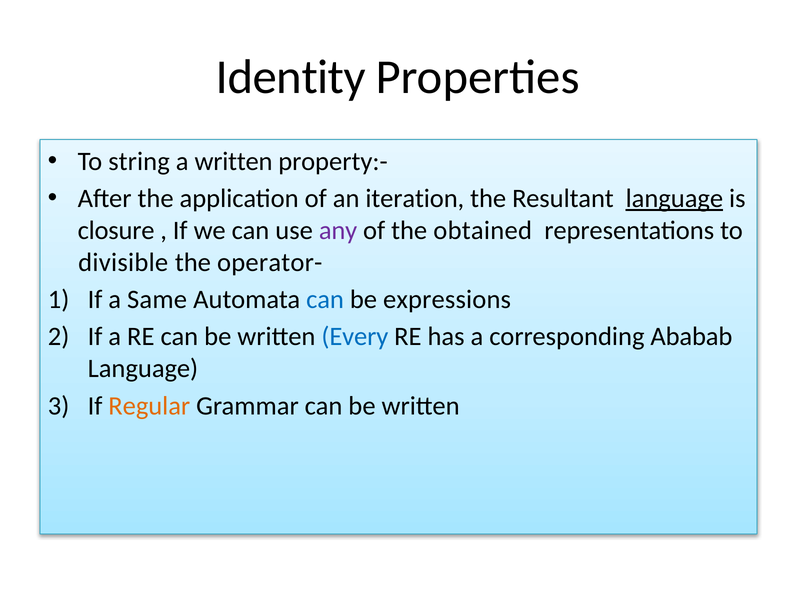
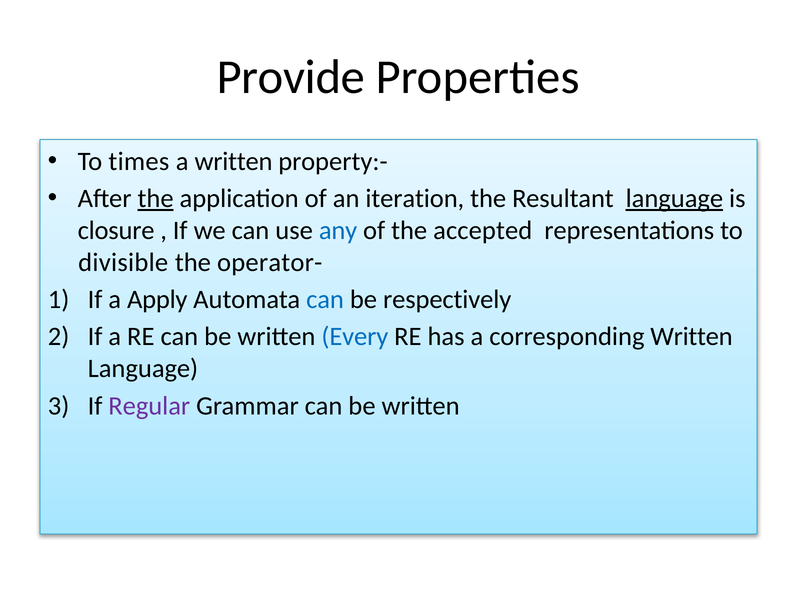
Identity: Identity -> Provide
string: string -> times
the at (156, 198) underline: none -> present
any colour: purple -> blue
obtained: obtained -> accepted
Same: Same -> Apply
expressions: expressions -> respectively
corresponding Ababab: Ababab -> Written
Regular colour: orange -> purple
